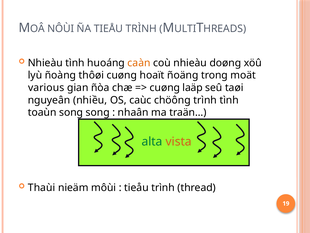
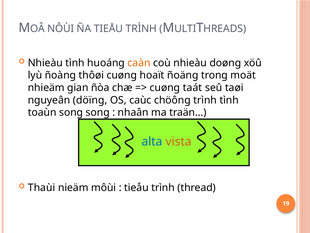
various: various -> nhieäm
laäp: laäp -> taát
nhiều: nhiều -> döïng
alta colour: green -> blue
